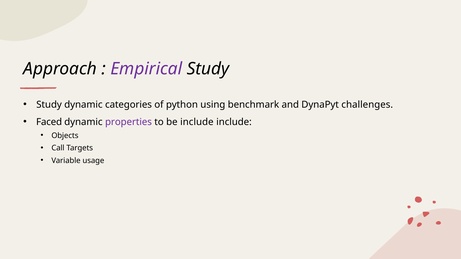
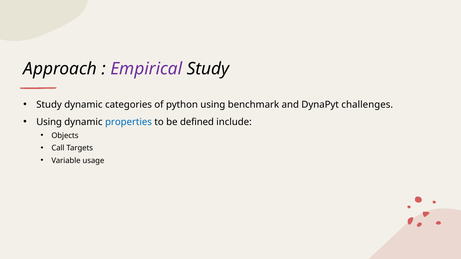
Faced at (49, 122): Faced -> Using
properties colour: purple -> blue
be include: include -> defined
